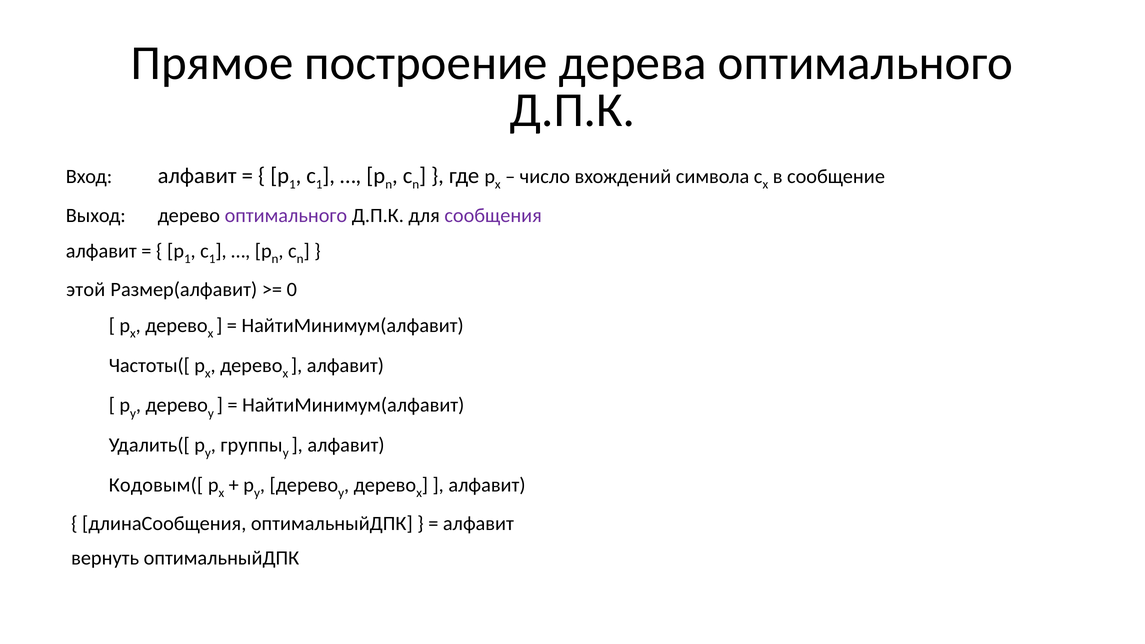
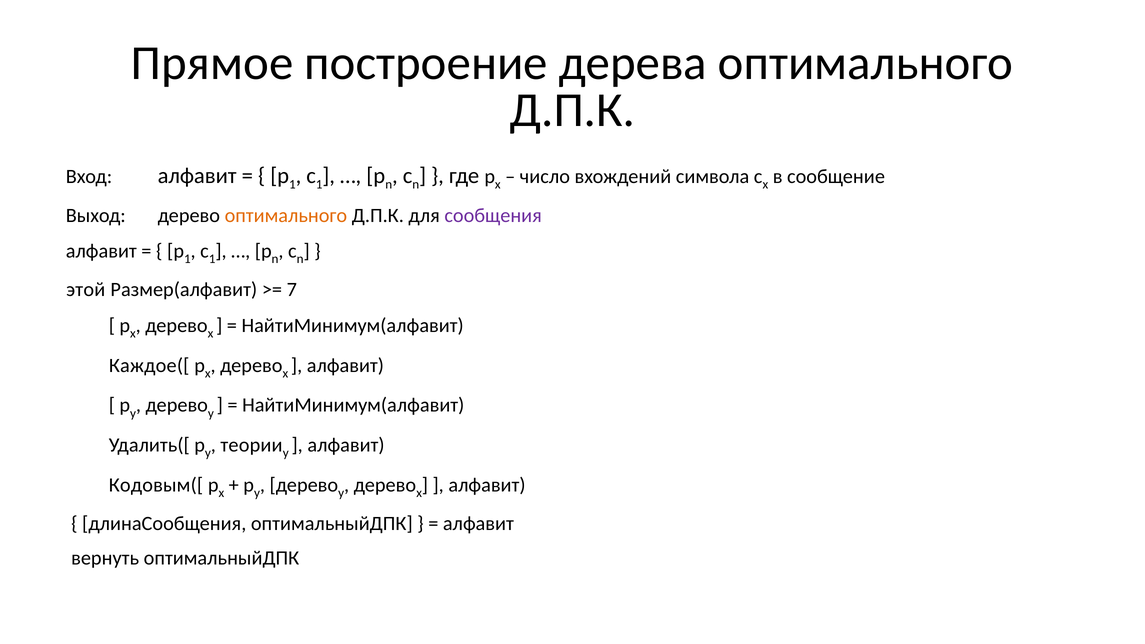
оптимального at (286, 215) colour: purple -> orange
0: 0 -> 7
Частоты([: Частоты([ -> Каждое([
группы: группы -> теории
